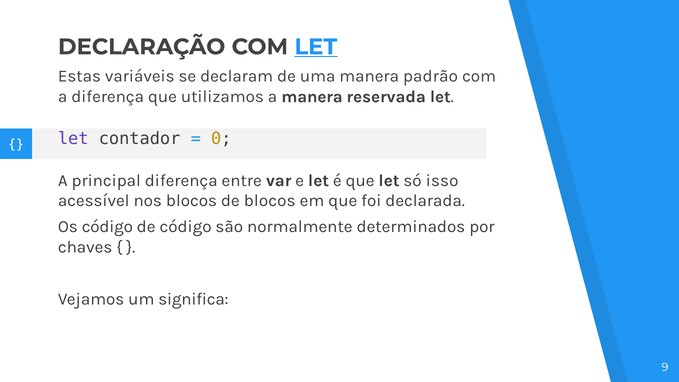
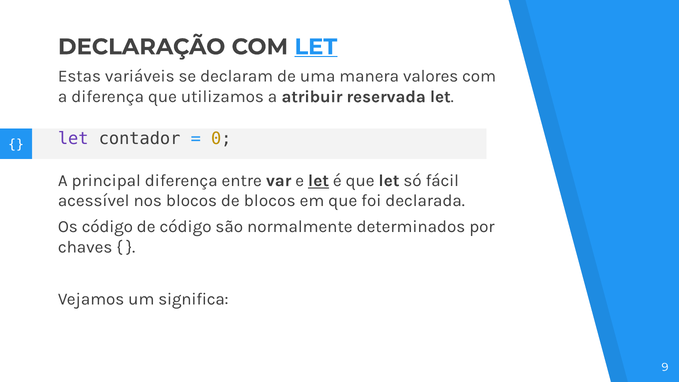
padrão: padrão -> valores
a manera: manera -> atribuir
let at (319, 180) underline: none -> present
isso: isso -> fácil
